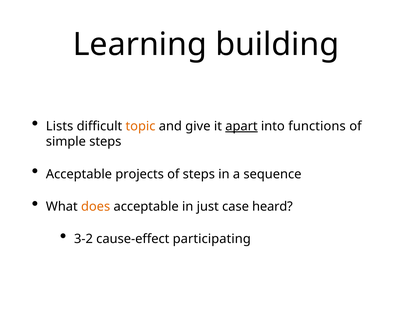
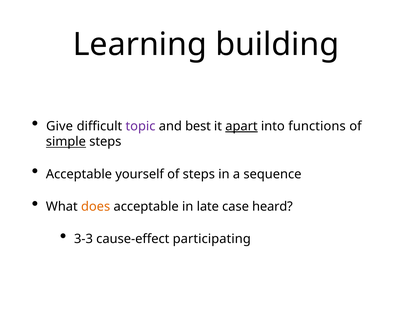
Lists: Lists -> Give
topic colour: orange -> purple
give: give -> best
simple underline: none -> present
projects: projects -> yourself
just: just -> late
3-2: 3-2 -> 3-3
